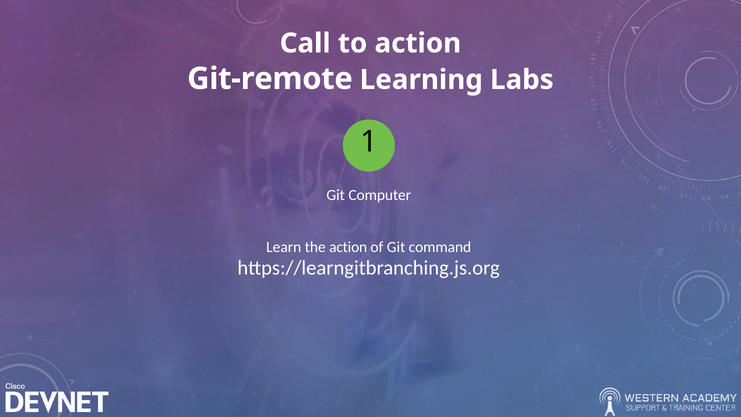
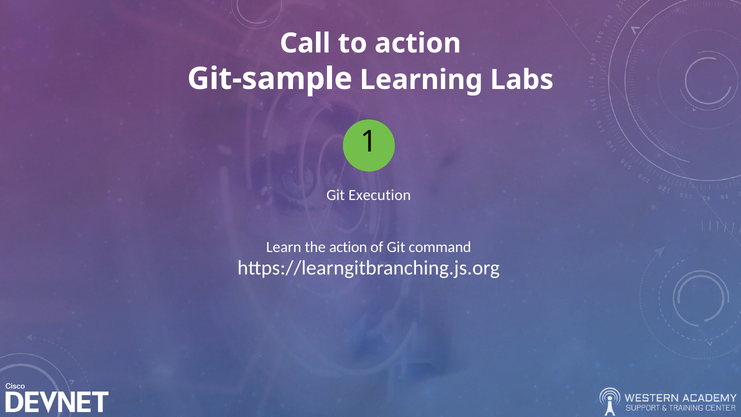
Git-remote: Git-remote -> Git-sample
Computer: Computer -> Execution
